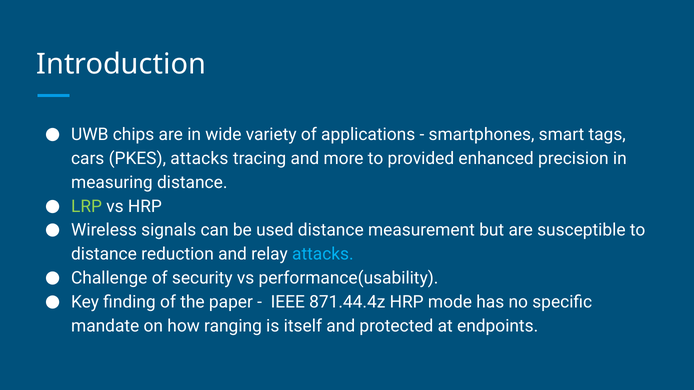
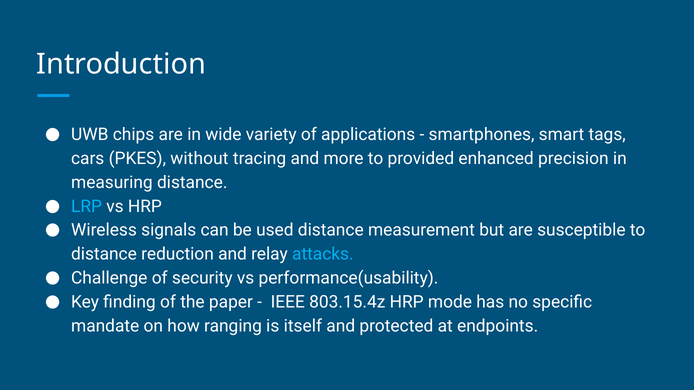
PKES attacks: attacks -> without
LRP colour: light green -> light blue
871.44.4z: 871.44.4z -> 803.15.4z
